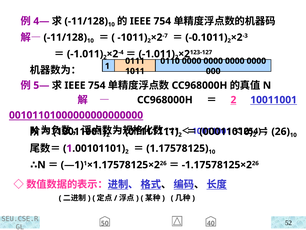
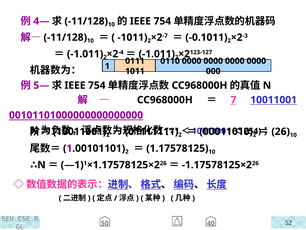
2 at (233, 100): 2 -> 7
